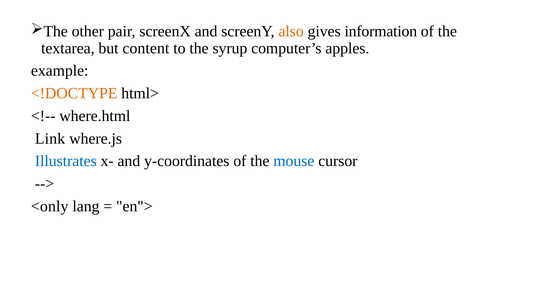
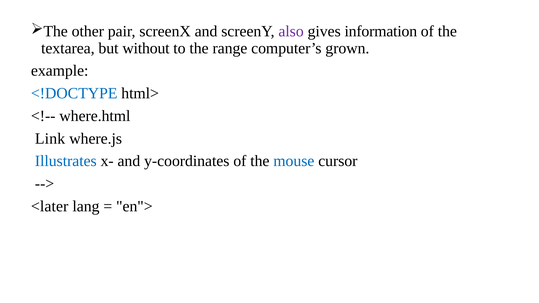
also colour: orange -> purple
content: content -> without
syrup: syrup -> range
apples: apples -> grown
<!DOCTYPE colour: orange -> blue
<only: <only -> <later
